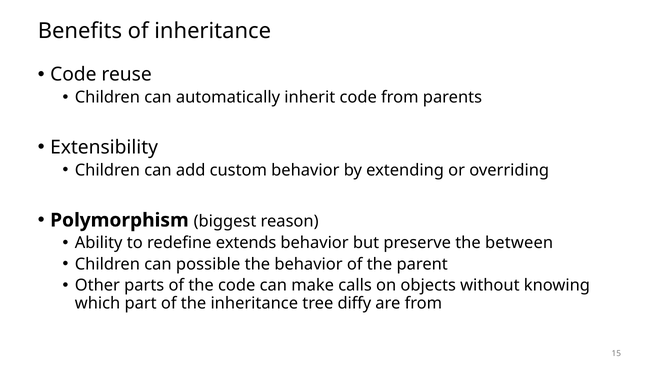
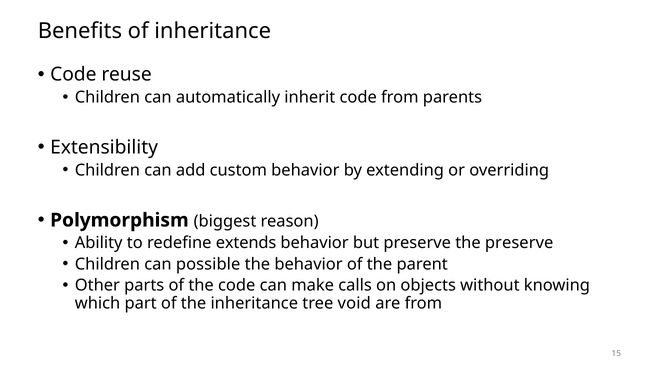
the between: between -> preserve
diffy: diffy -> void
